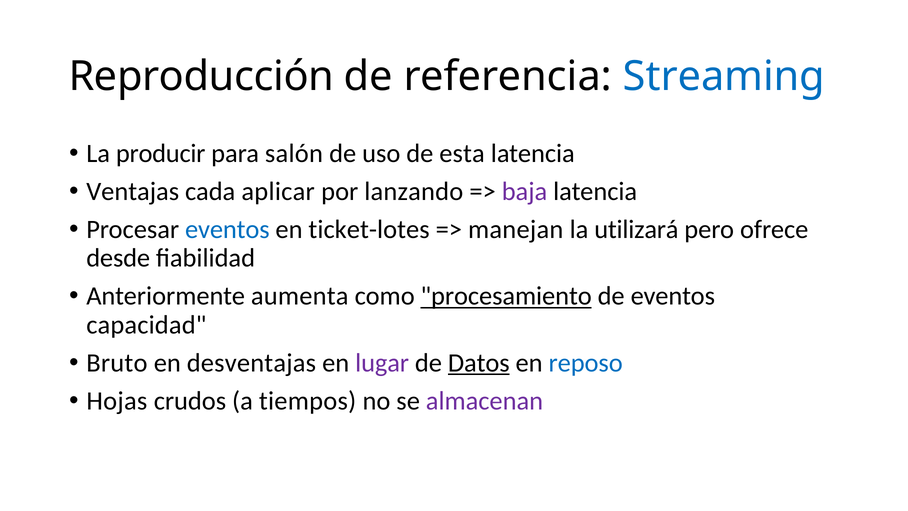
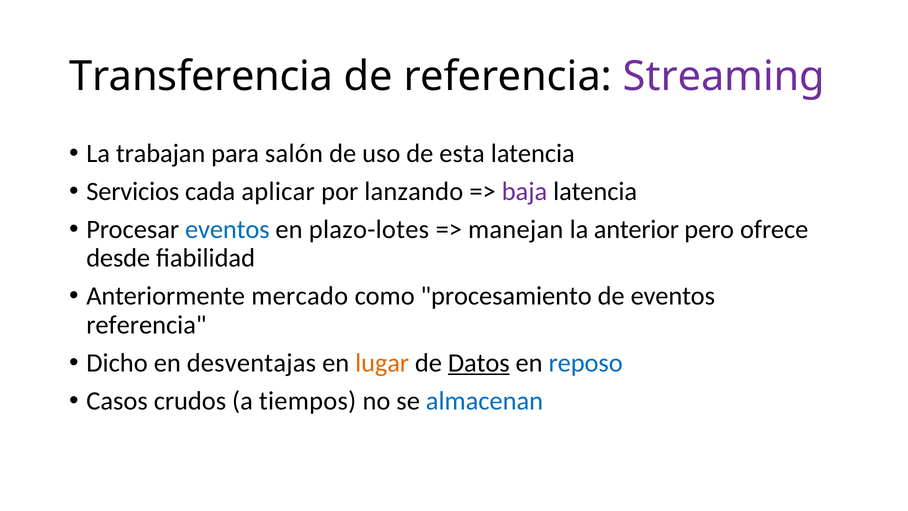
Reproducción: Reproducción -> Transferencia
Streaming colour: blue -> purple
producir: producir -> trabajan
Ventajas: Ventajas -> Servicios
ticket-lotes: ticket-lotes -> plazo-lotes
utilizará: utilizará -> anterior
aumenta: aumenta -> mercado
procesamiento underline: present -> none
capacidad at (146, 325): capacidad -> referencia
Bruto: Bruto -> Dicho
lugar colour: purple -> orange
Hojas: Hojas -> Casos
almacenan colour: purple -> blue
